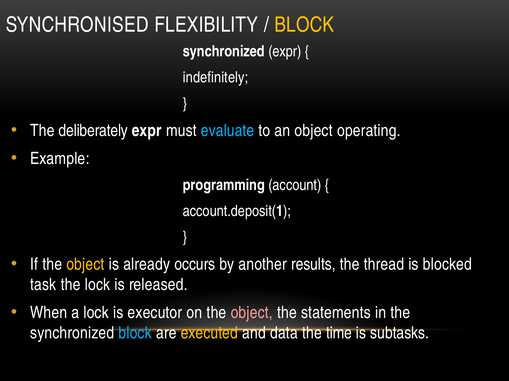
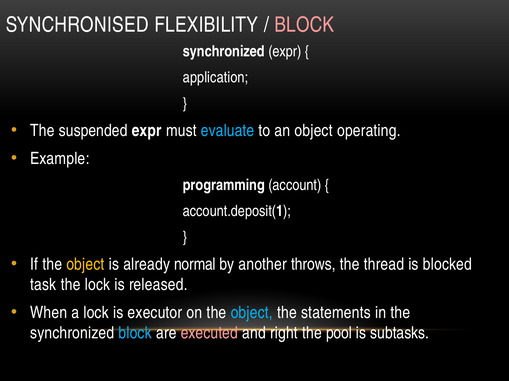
BLOCK at (304, 25) colour: yellow -> pink
indefinitely: indefinitely -> application
deliberately: deliberately -> suspended
occurs: occurs -> normal
results: results -> throws
object at (252, 313) colour: pink -> light blue
executed colour: yellow -> pink
data: data -> right
time: time -> pool
